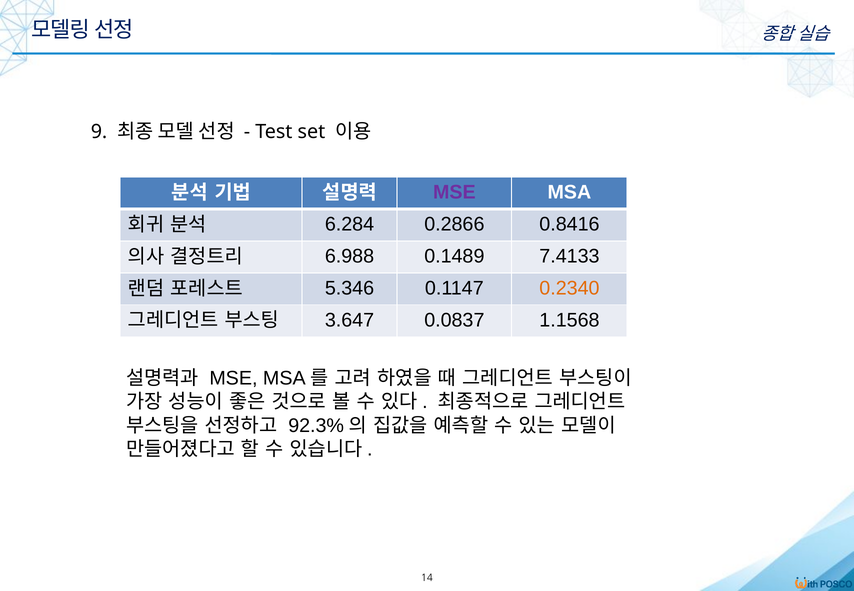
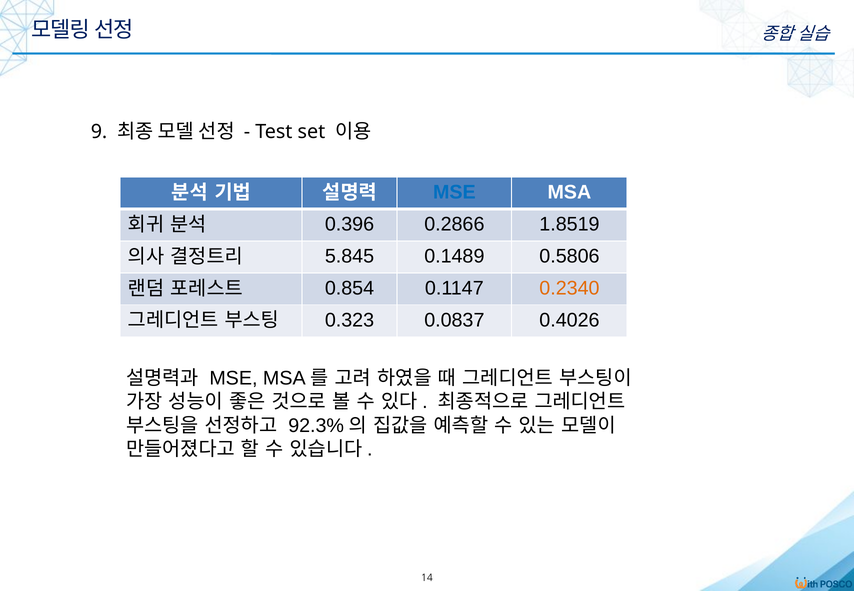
MSE at (454, 192) colour: purple -> blue
6.284: 6.284 -> 0.396
0.8416: 0.8416 -> 1.8519
6.988: 6.988 -> 5.845
7.4133: 7.4133 -> 0.5806
5.346: 5.346 -> 0.854
3.647: 3.647 -> 0.323
1.1568: 1.1568 -> 0.4026
